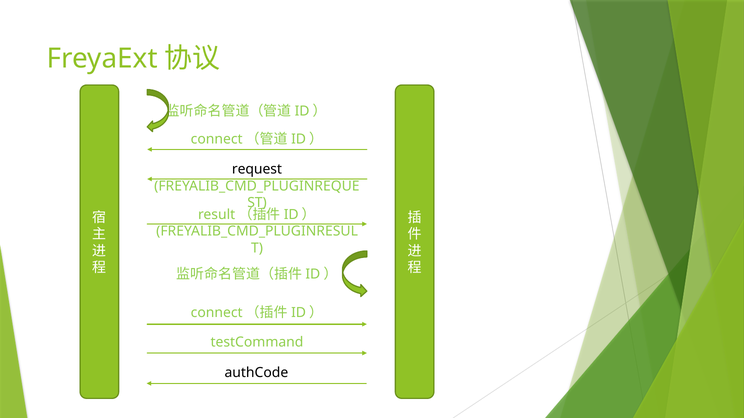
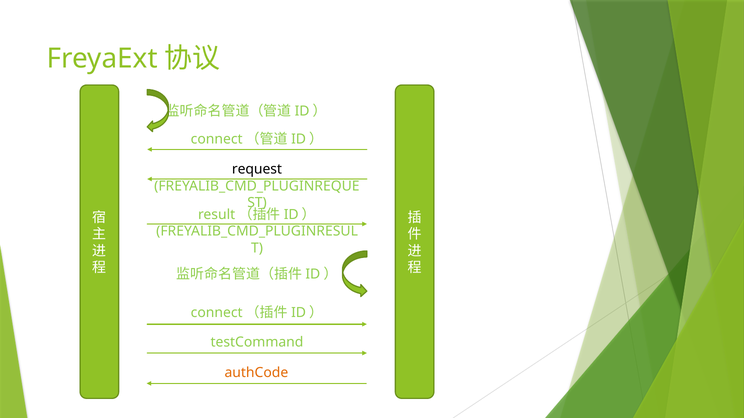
authCode colour: black -> orange
